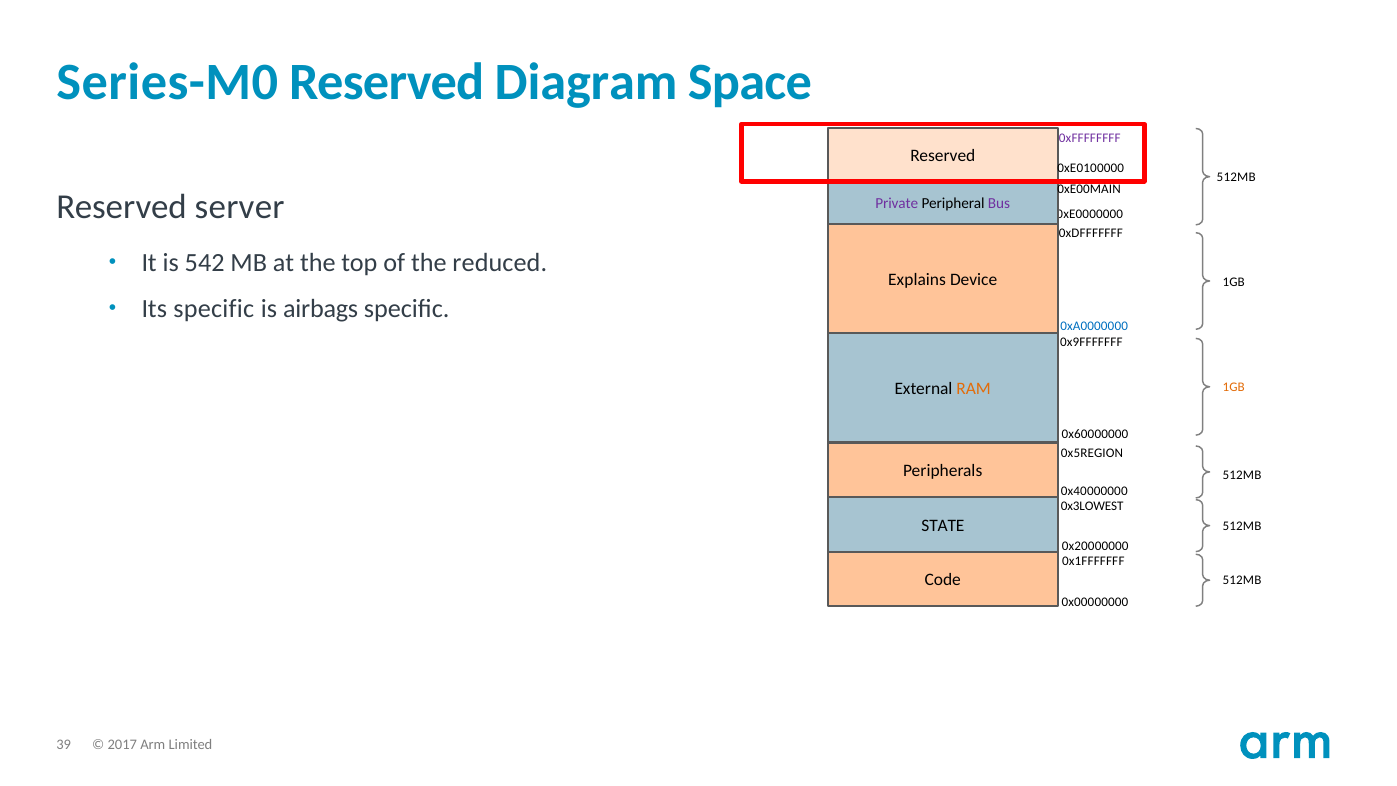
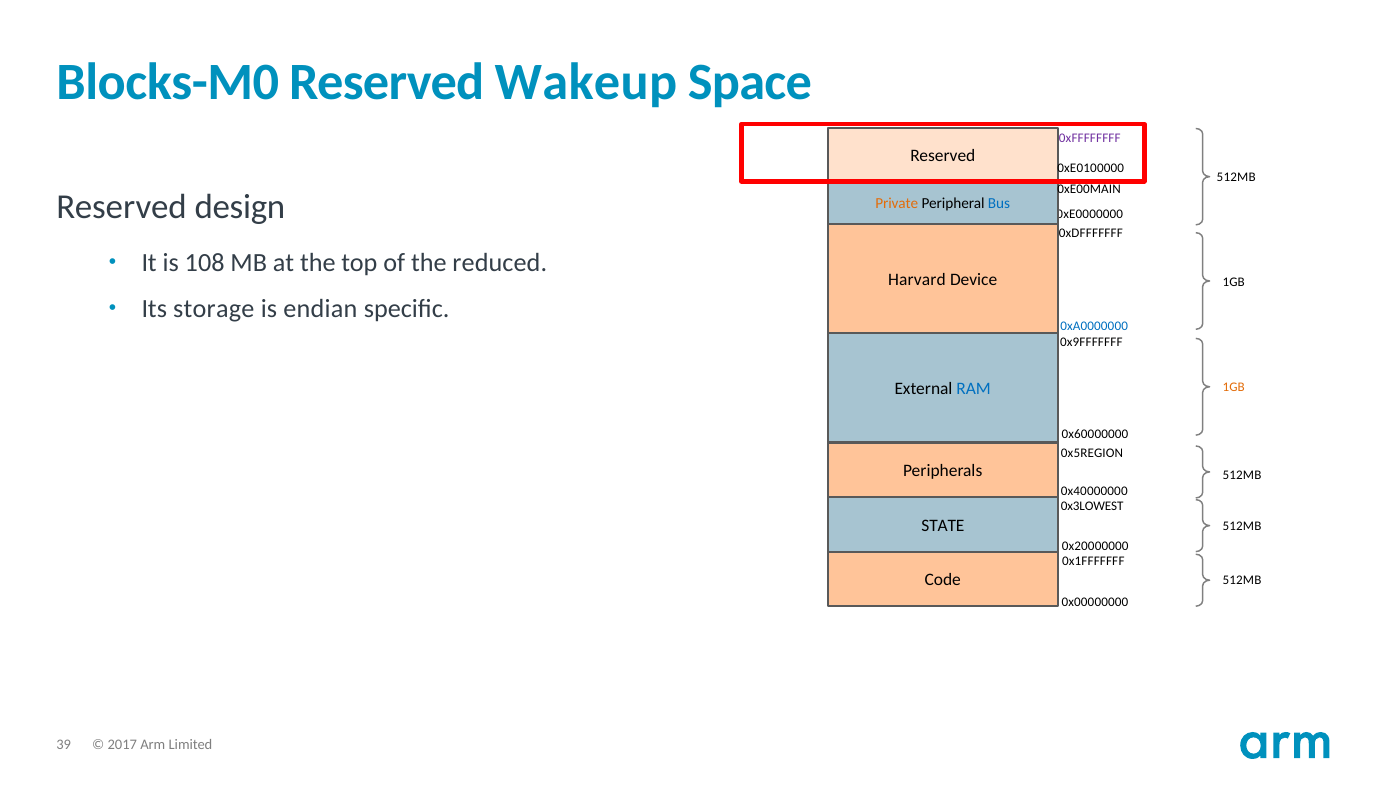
Series-M0: Series-M0 -> Blocks-M0
Diagram: Diagram -> Wakeup
server: server -> design
Private colour: purple -> orange
Bus colour: purple -> blue
542: 542 -> 108
Explains: Explains -> Harvard
Its specific: specific -> storage
airbags: airbags -> endian
RAM colour: orange -> blue
